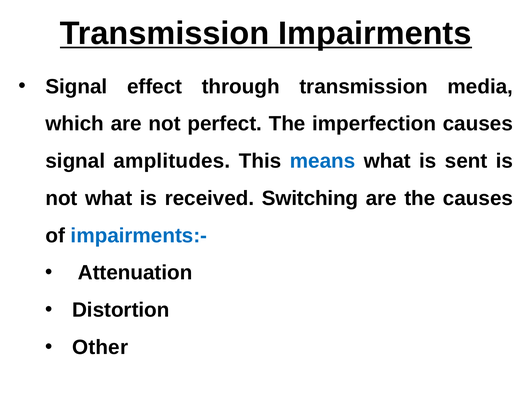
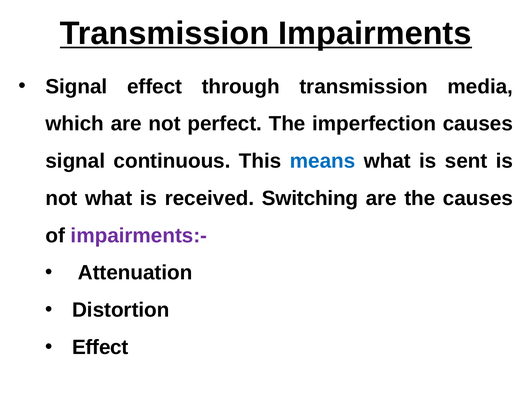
amplitudes: amplitudes -> continuous
impairments:- colour: blue -> purple
Other at (100, 347): Other -> Effect
